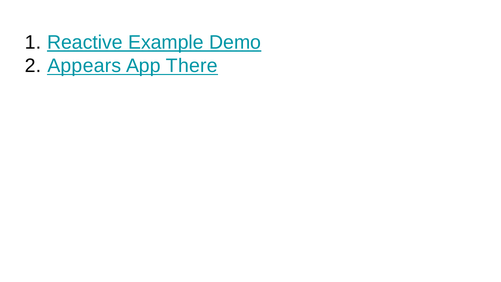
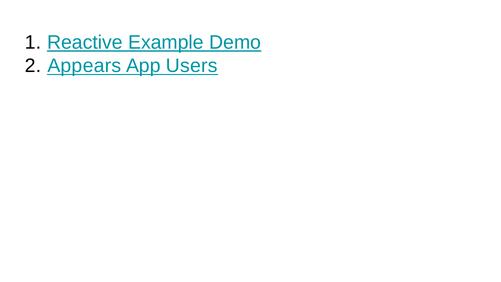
There: There -> Users
